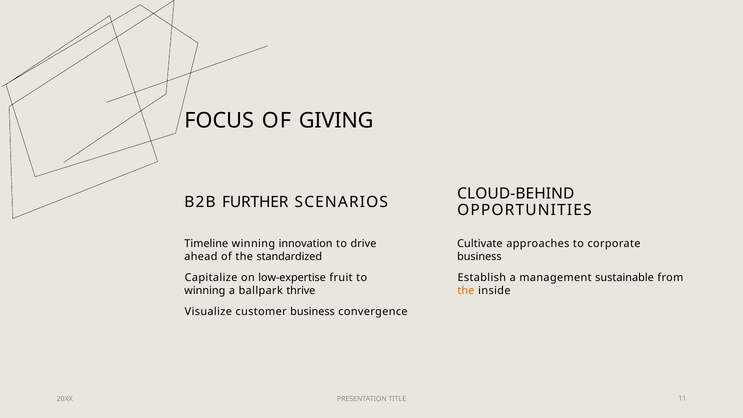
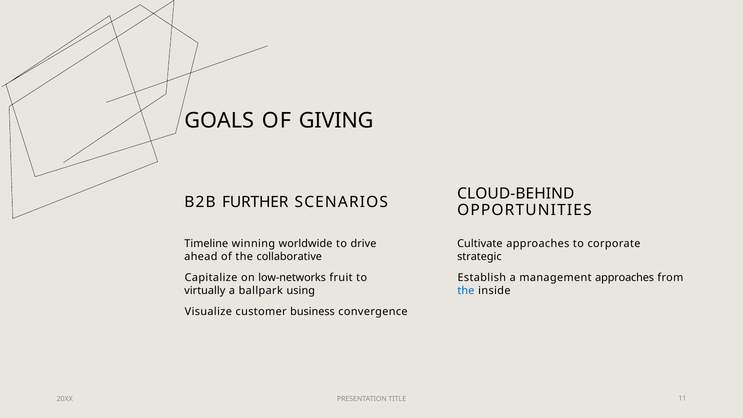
FOCUS: FOCUS -> GOALS
innovation: innovation -> worldwide
standardized: standardized -> collaborative
business at (479, 257): business -> strategic
low-expertise: low-expertise -> low-networks
management sustainable: sustainable -> approaches
winning at (205, 291): winning -> virtually
thrive: thrive -> using
the at (466, 291) colour: orange -> blue
